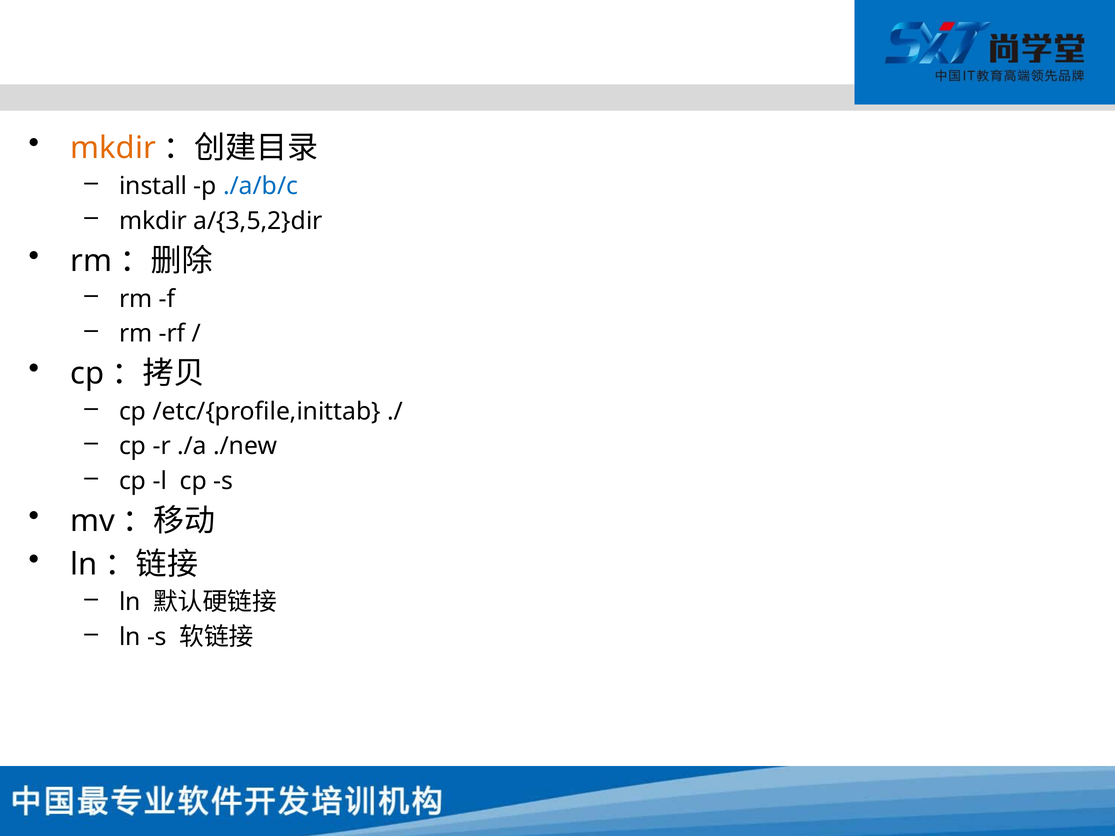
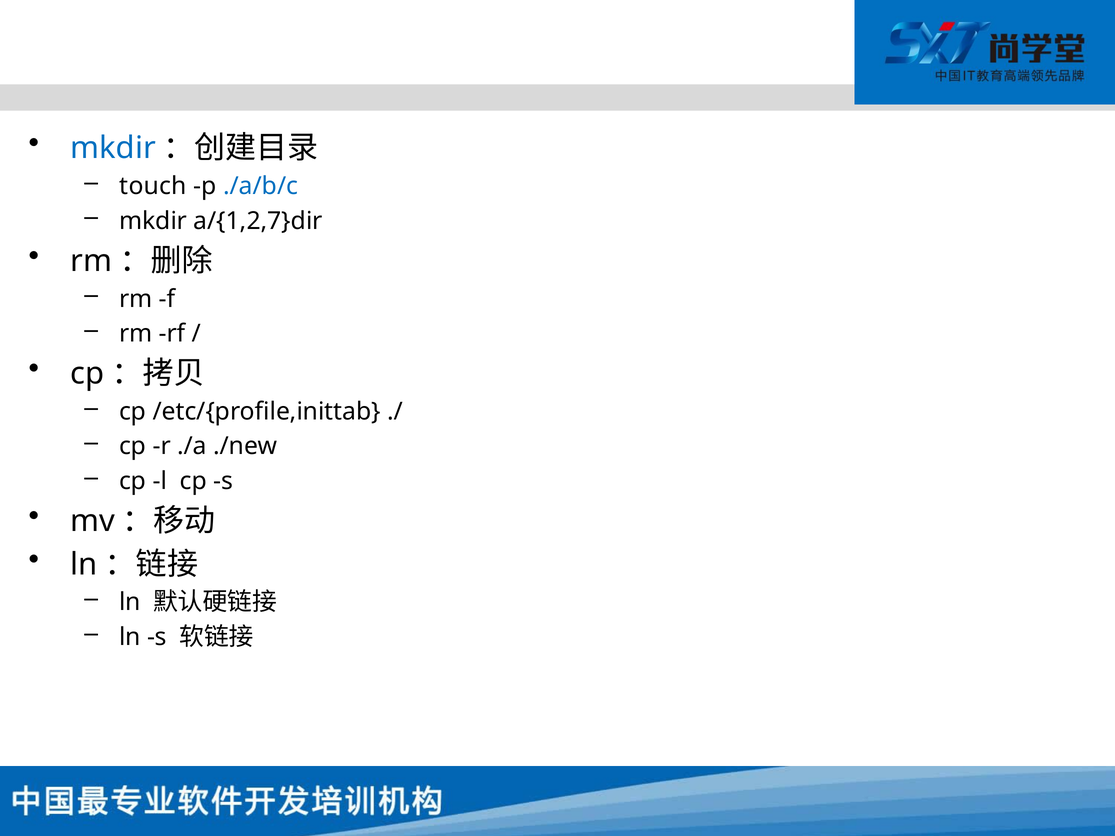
mkdir at (113, 148) colour: orange -> blue
install: install -> touch
a/{3,5,2}dir: a/{3,5,2}dir -> a/{1,2,7}dir
